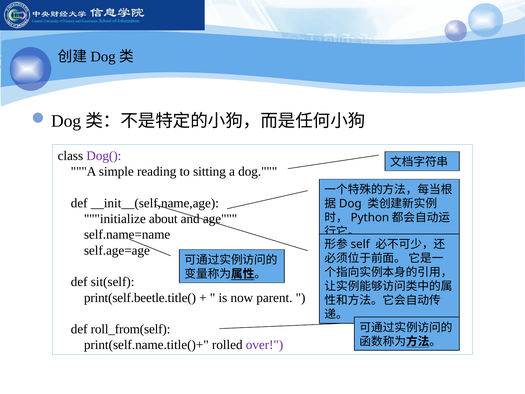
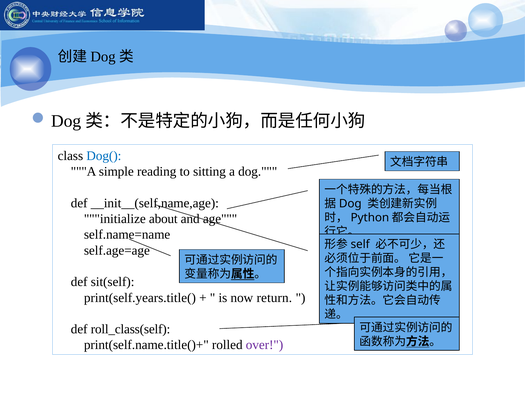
Dog( colour: purple -> blue
print(self.beetle.title(: print(self.beetle.title( -> print(self.years.title(
parent: parent -> return
roll_from(self: roll_from(self -> roll_class(self
